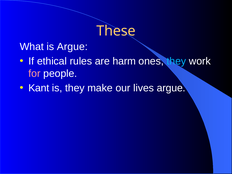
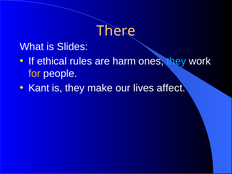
These: These -> There
is Argue: Argue -> Slides
for colour: pink -> yellow
lives argue: argue -> affect
